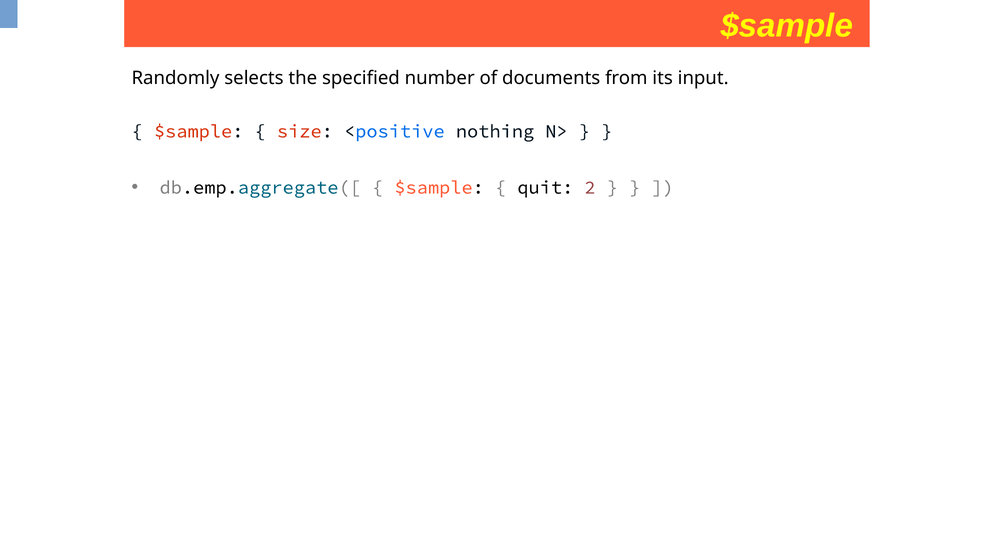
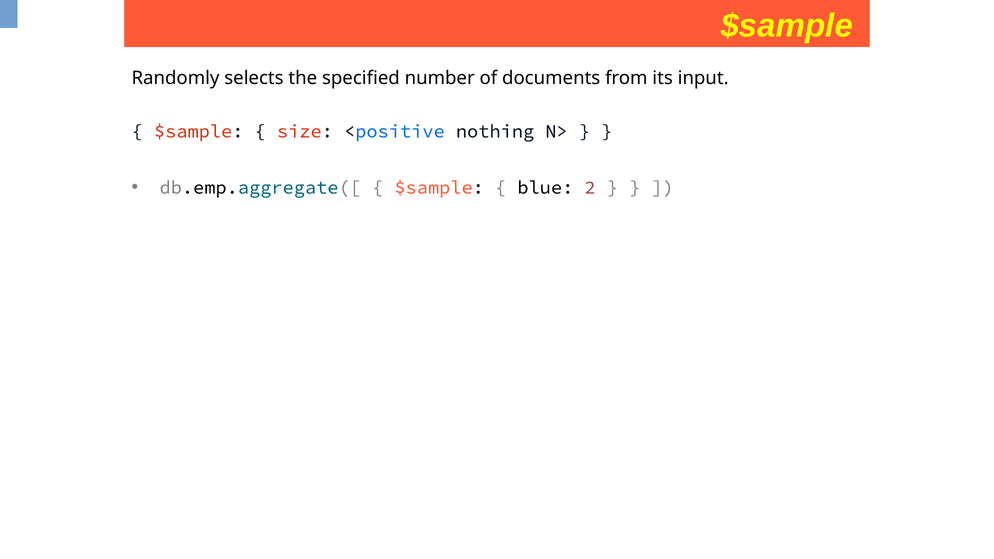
quit: quit -> blue
